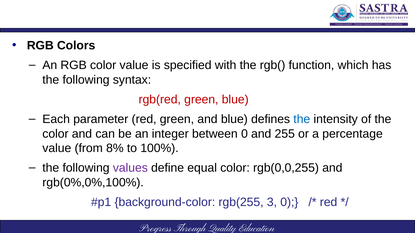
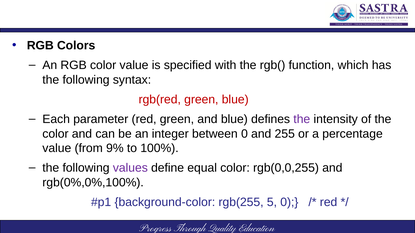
the at (302, 119) colour: blue -> purple
8%: 8% -> 9%
3: 3 -> 5
